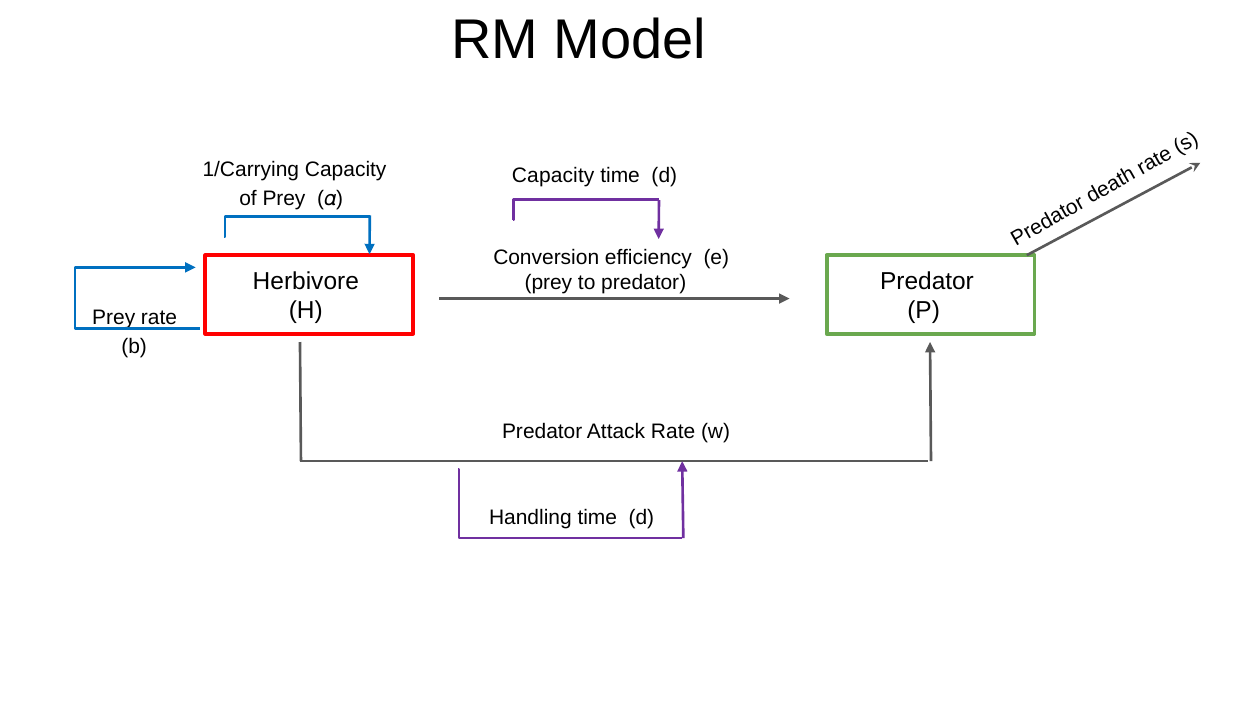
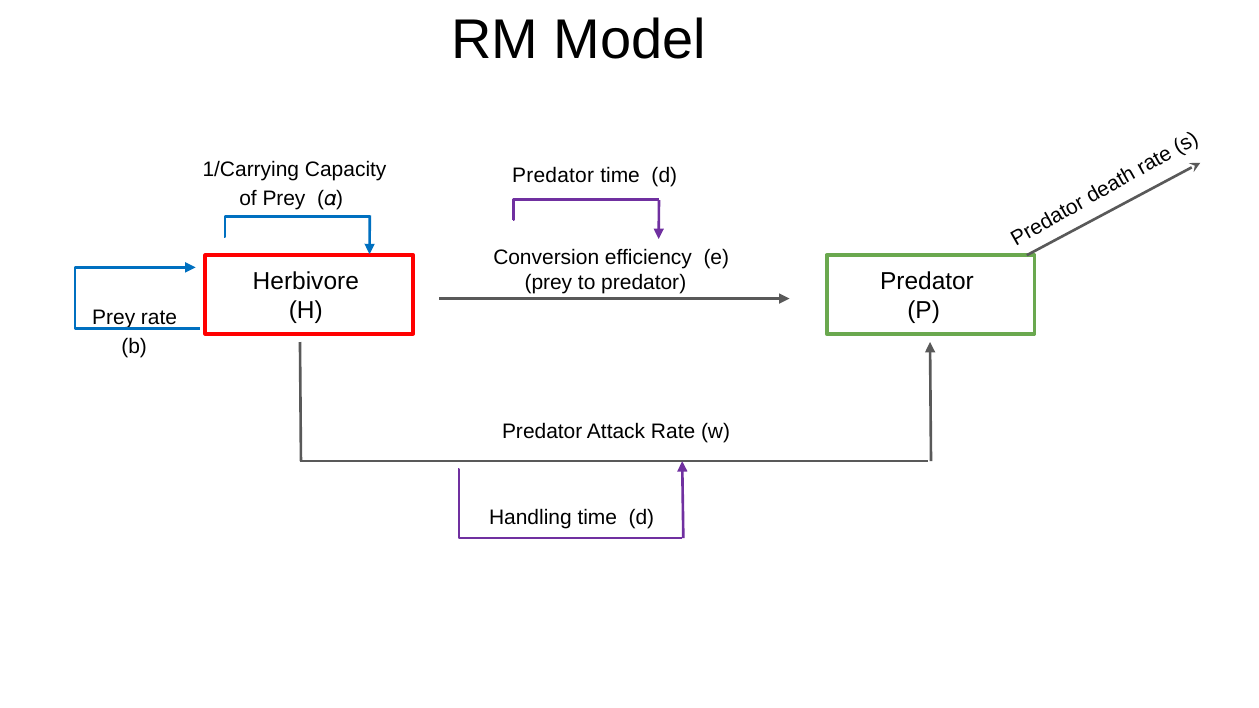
Capacity at (553, 175): Capacity -> Predator
